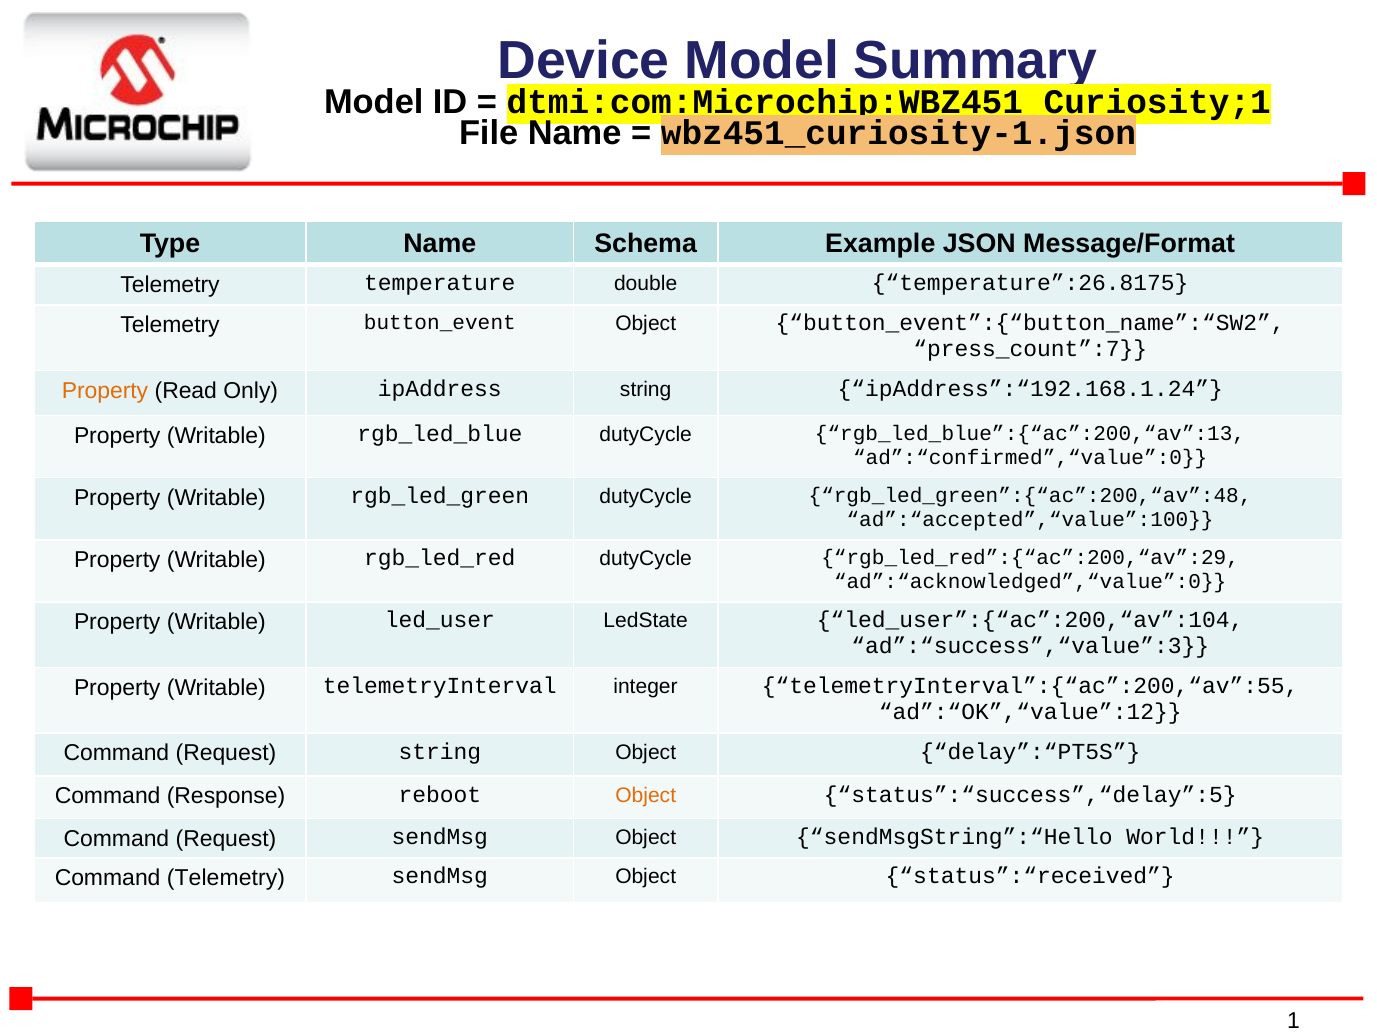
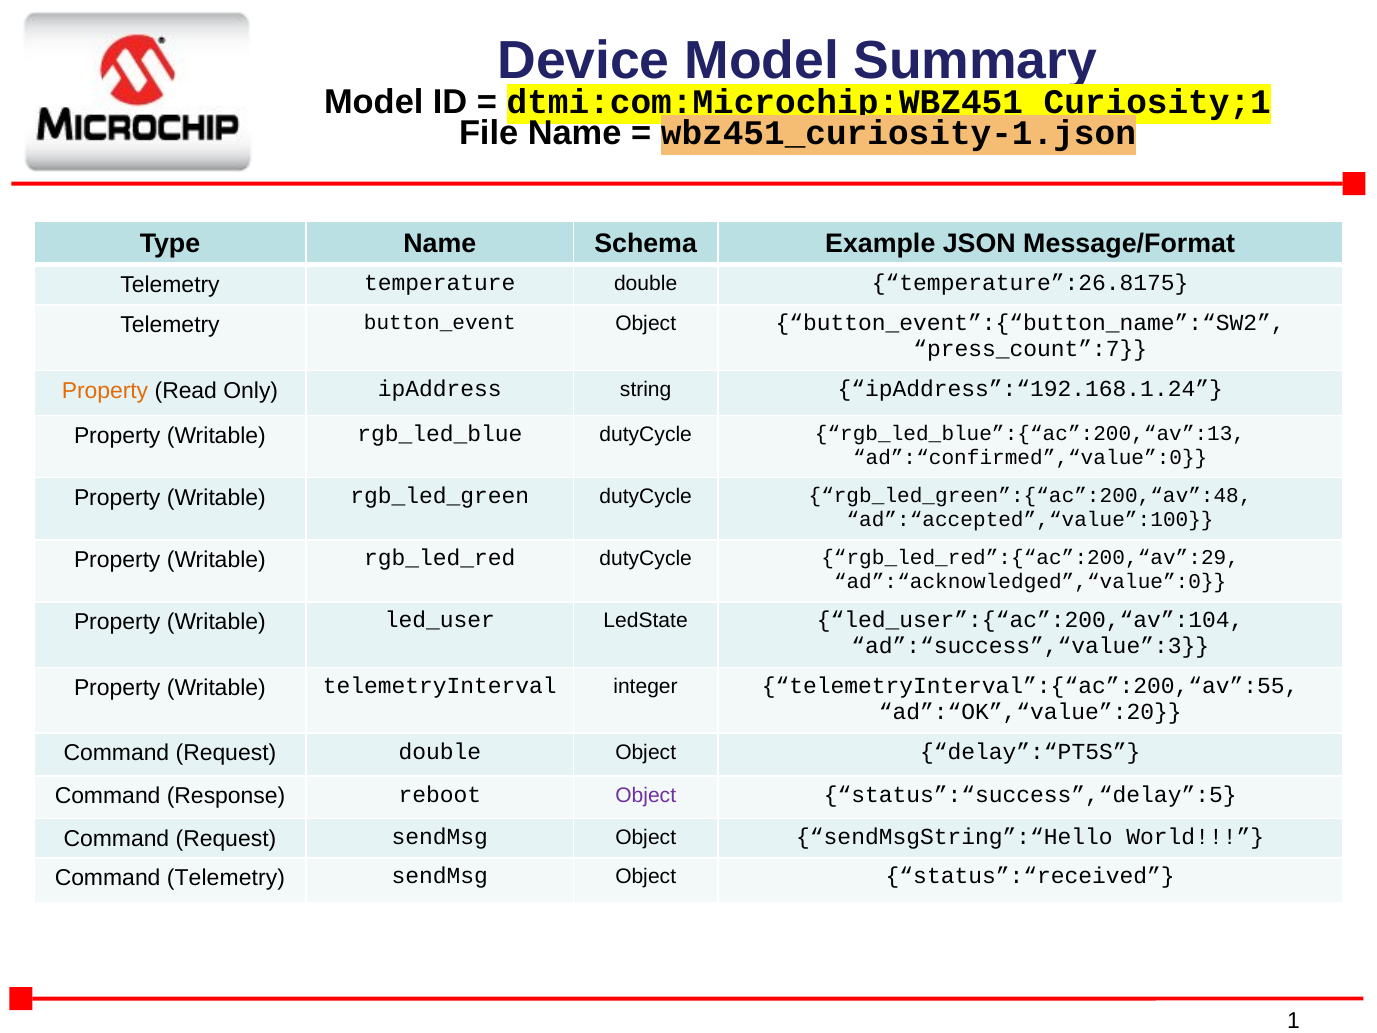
ad”:“OK”,“value”:12: ad”:“OK”,“value”:12 -> ad”:“OK”,“value”:20
Request string: string -> double
Object at (646, 795) colour: orange -> purple
